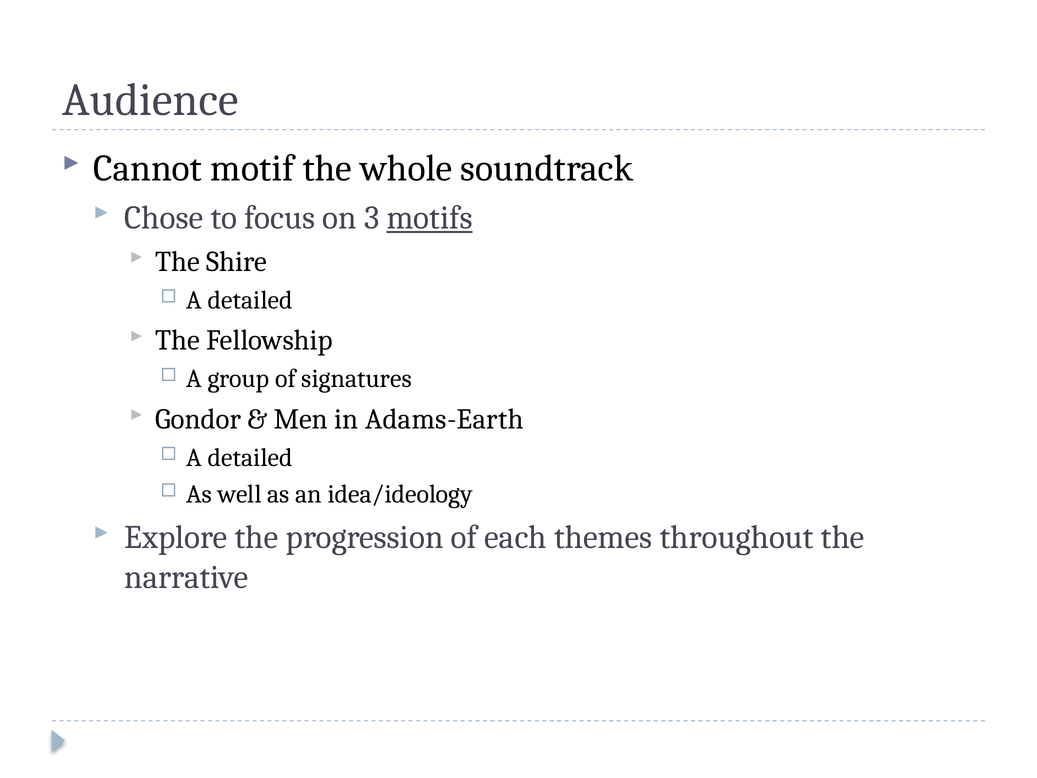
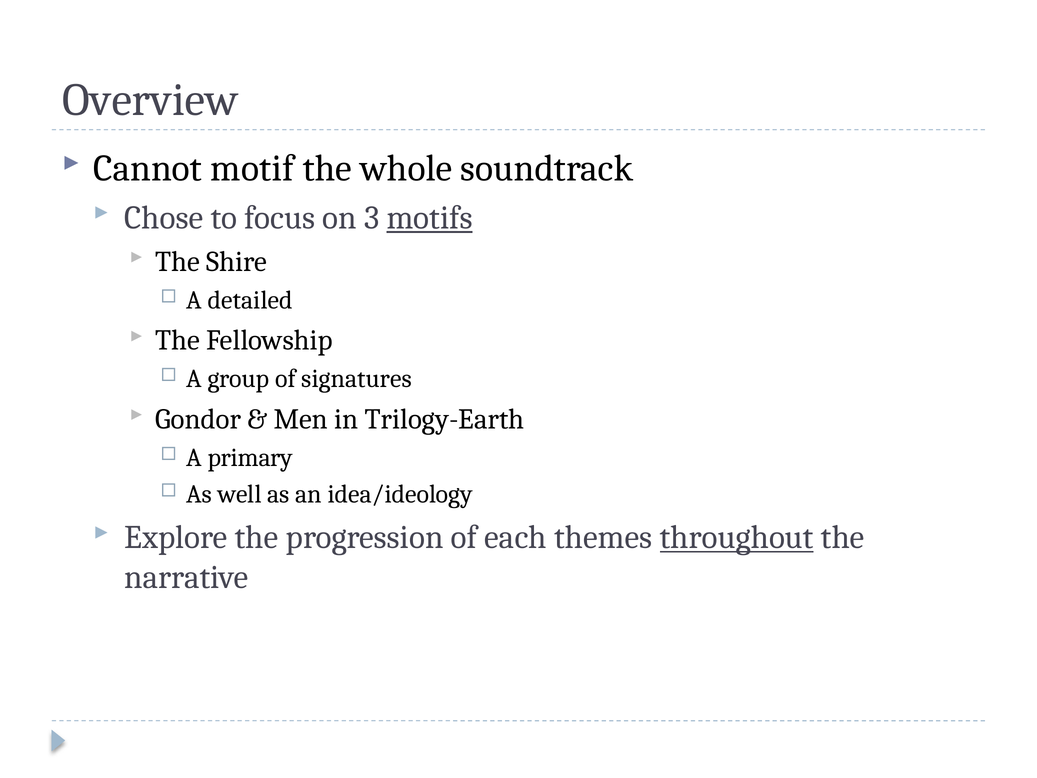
Audience: Audience -> Overview
Adams-Earth: Adams-Earth -> Trilogy-Earth
detailed at (250, 457): detailed -> primary
throughout underline: none -> present
